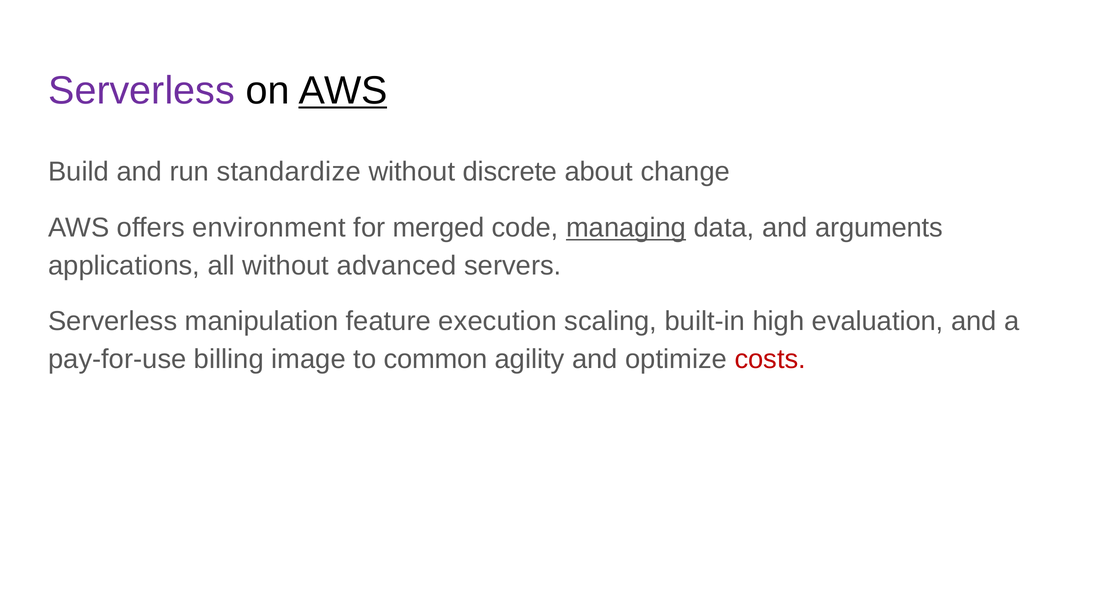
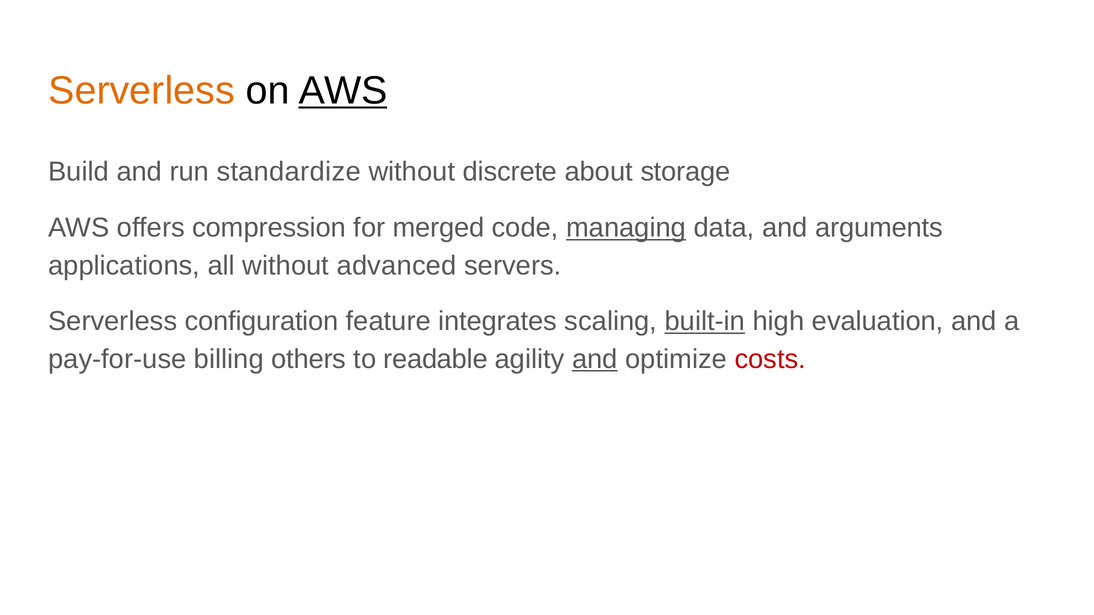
Serverless at (142, 91) colour: purple -> orange
change: change -> storage
environment: environment -> compression
manipulation: manipulation -> configuration
execution: execution -> integrates
built-in underline: none -> present
image: image -> others
common: common -> readable
and at (595, 359) underline: none -> present
